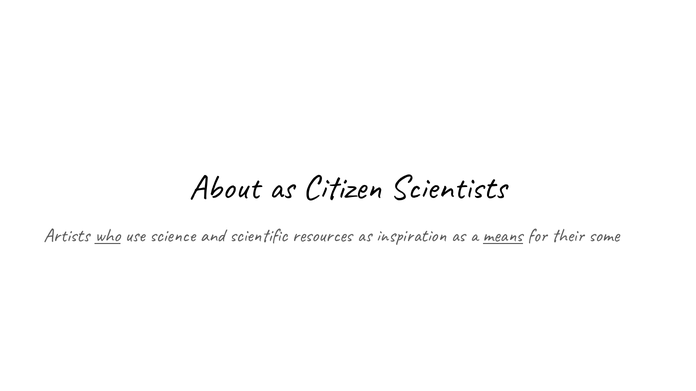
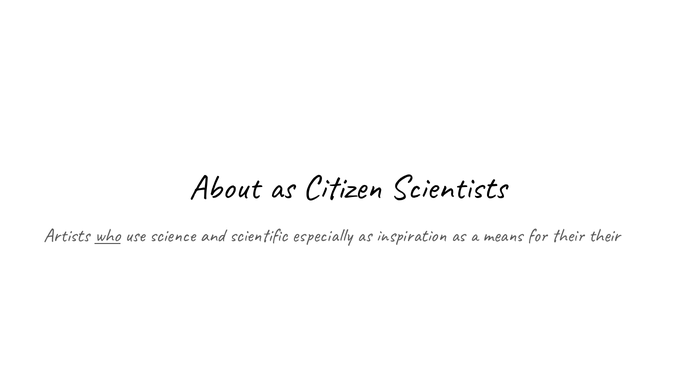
resources: resources -> especially
means underline: present -> none
their some: some -> their
